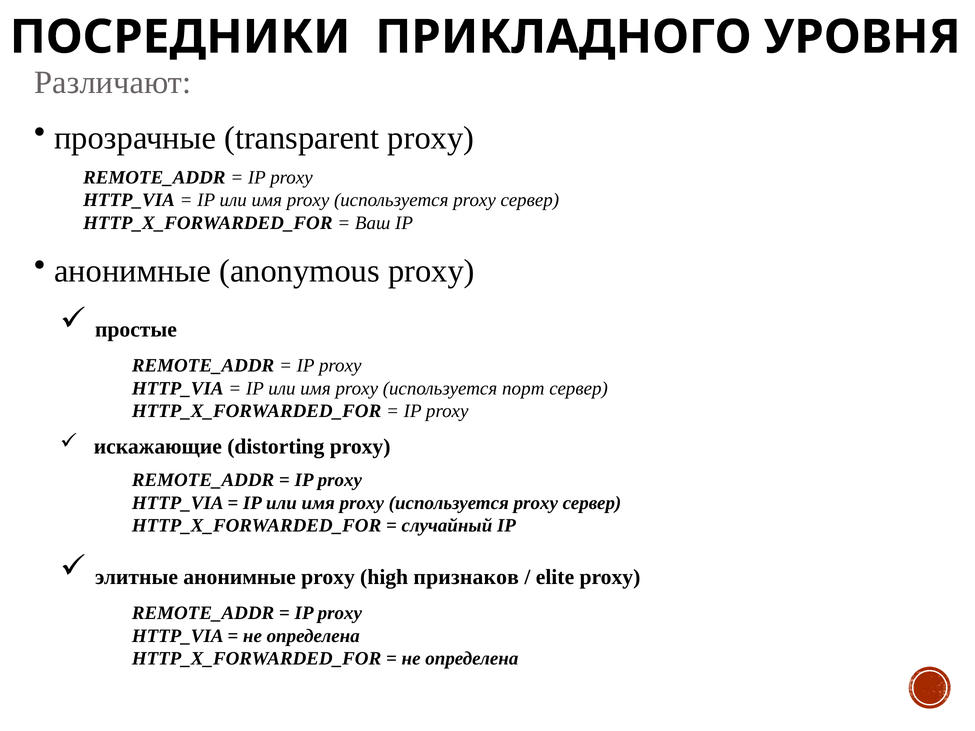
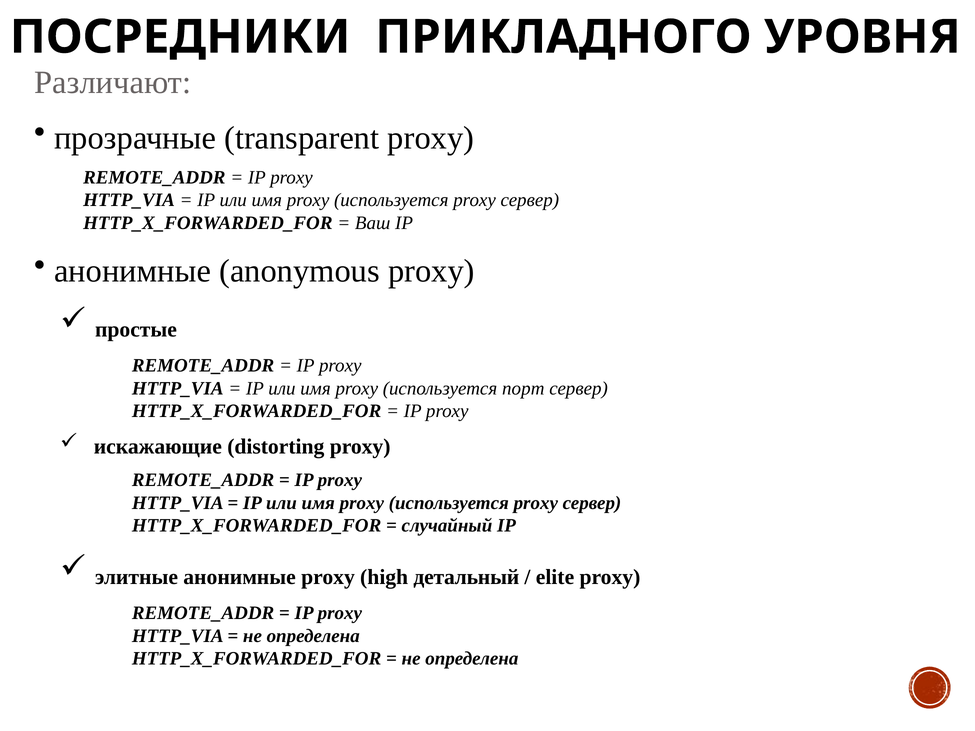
признаков: признаков -> детальный
